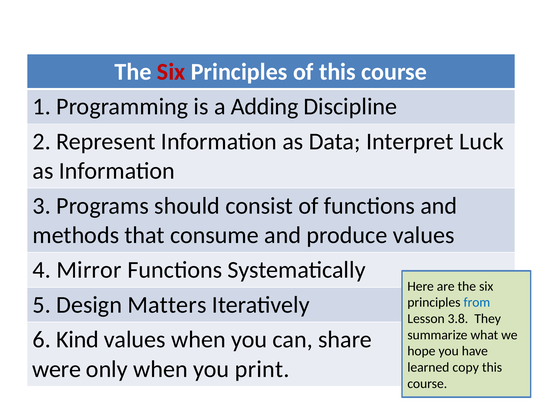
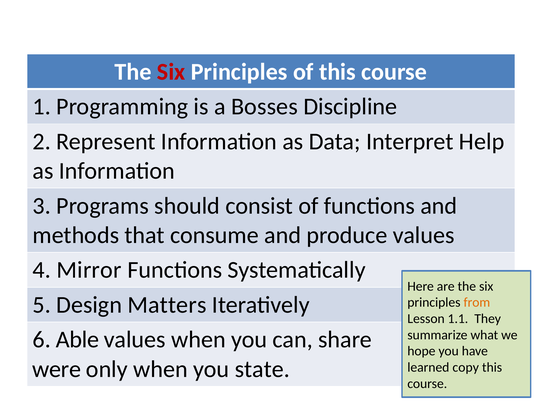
Adding: Adding -> Bosses
Luck: Luck -> Help
from colour: blue -> orange
3.8: 3.8 -> 1.1
Kind: Kind -> Able
print: print -> state
